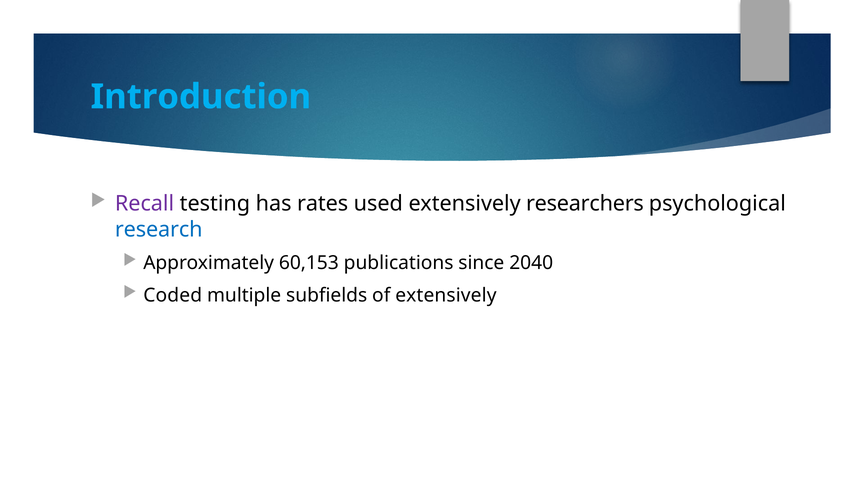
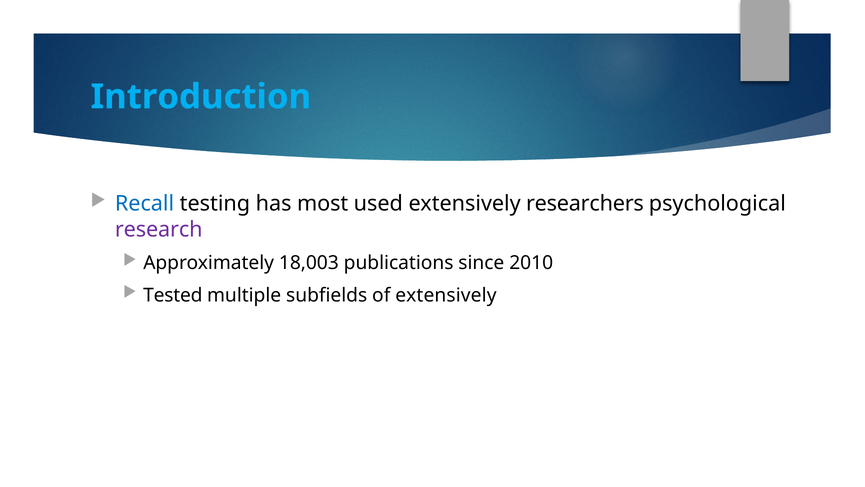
Recall colour: purple -> blue
rates: rates -> most
research colour: blue -> purple
60,153: 60,153 -> 18,003
2040: 2040 -> 2010
Coded: Coded -> Tested
